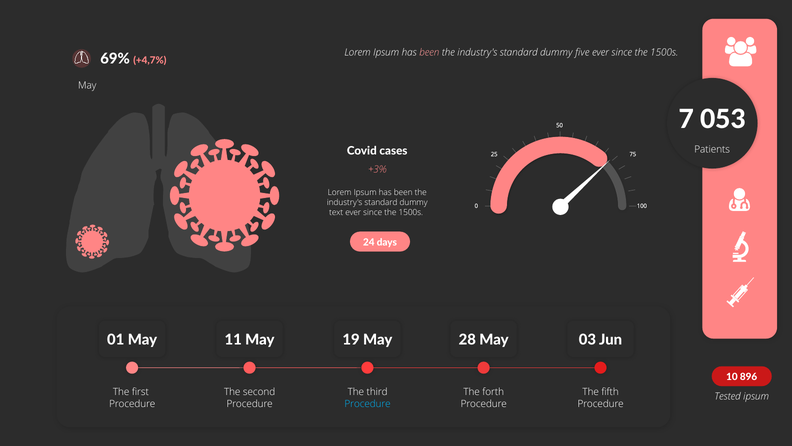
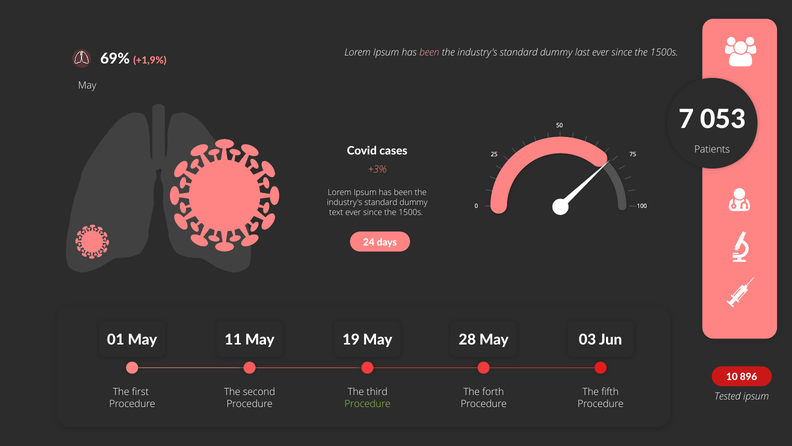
five: five -> last
+4,7%: +4,7% -> +1,9%
Procedure at (368, 403) colour: light blue -> light green
